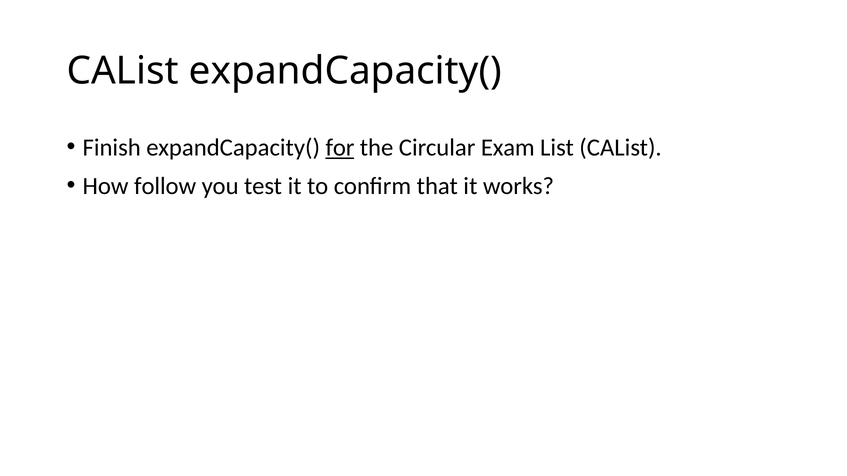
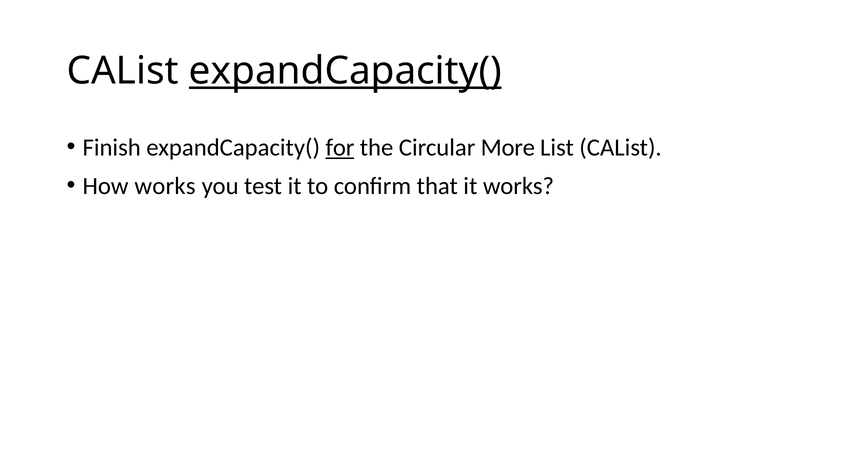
expandCapacity( at (345, 71) underline: none -> present
Exam: Exam -> More
How follow: follow -> works
